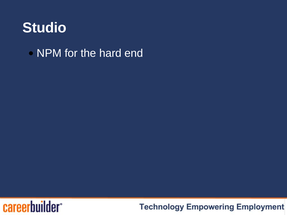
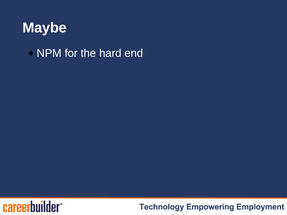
Studio: Studio -> Maybe
